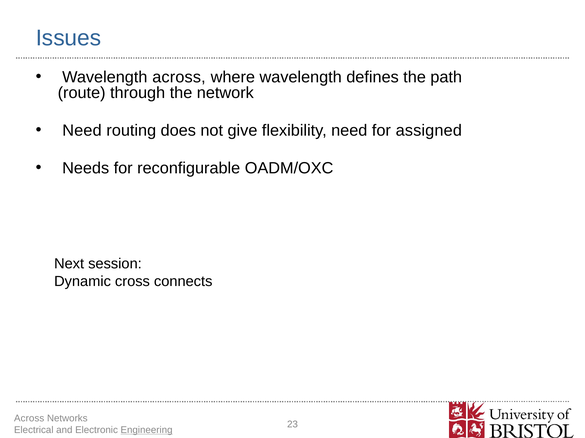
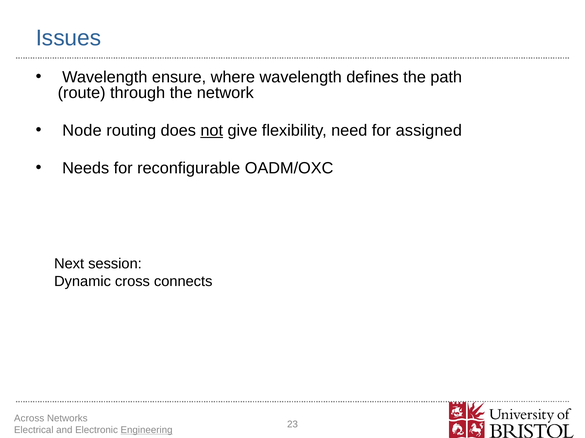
Wavelength across: across -> ensure
Need at (82, 131): Need -> Node
not underline: none -> present
